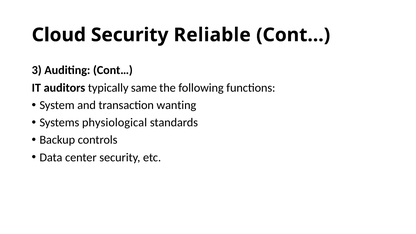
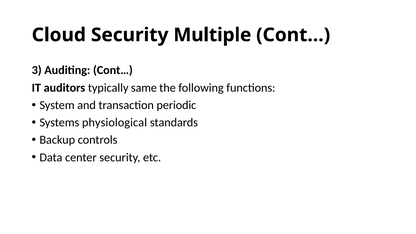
Reliable: Reliable -> Multiple
wanting: wanting -> periodic
